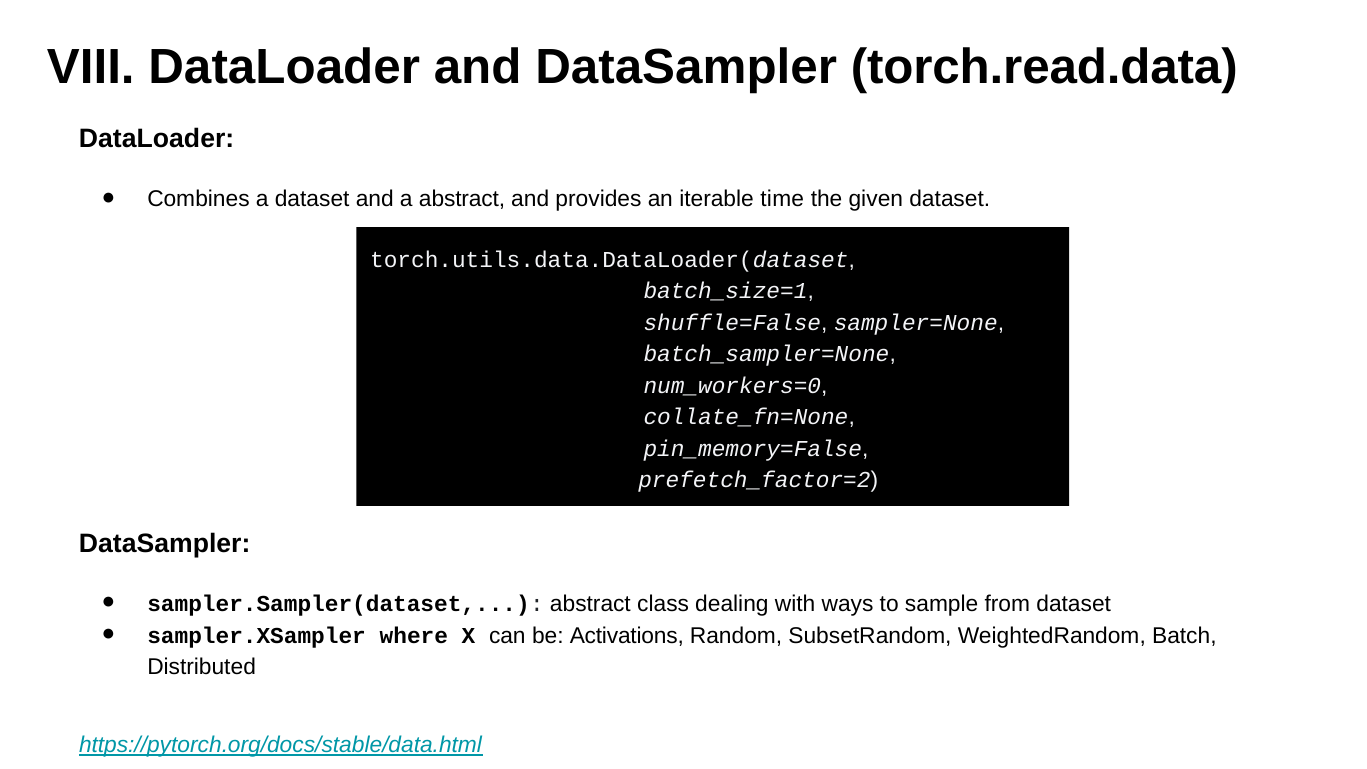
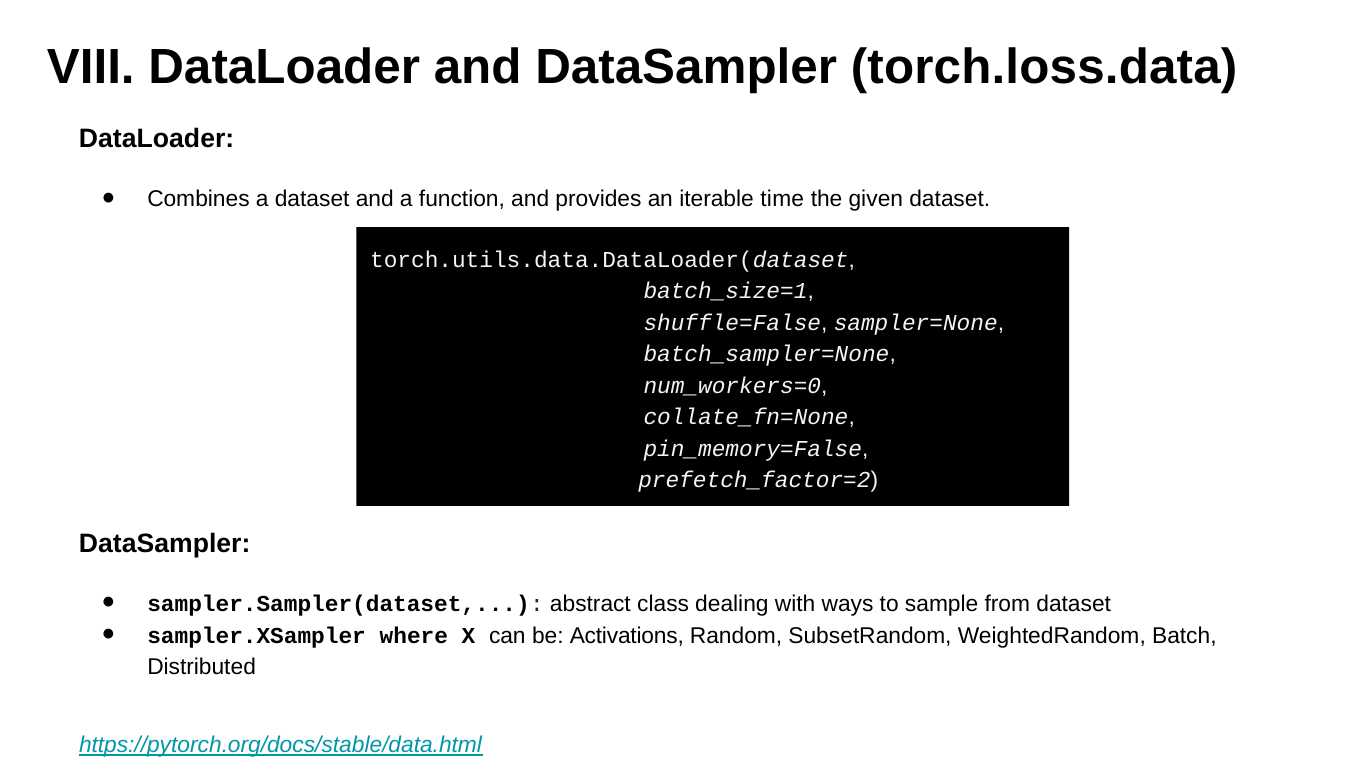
torch.read.data: torch.read.data -> torch.loss.data
a abstract: abstract -> function
